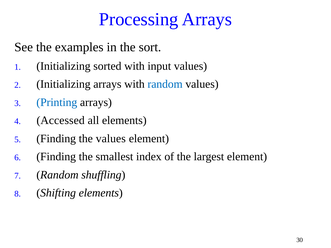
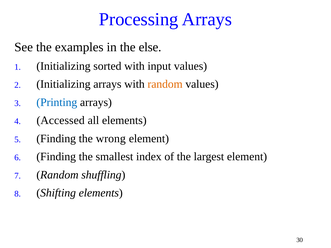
sort: sort -> else
random at (165, 84) colour: blue -> orange
the values: values -> wrong
